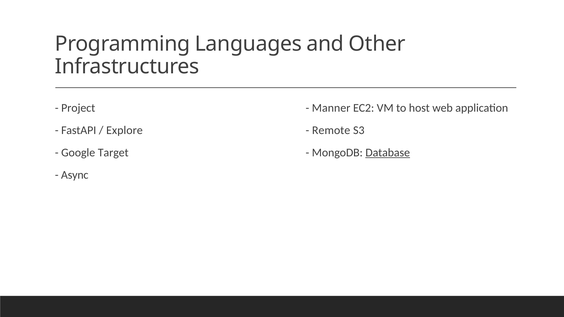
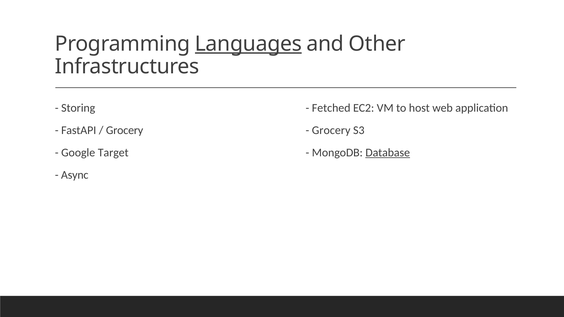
Languages underline: none -> present
Project: Project -> Storing
Manner: Manner -> Fetched
Explore at (124, 130): Explore -> Grocery
Remote at (331, 130): Remote -> Grocery
